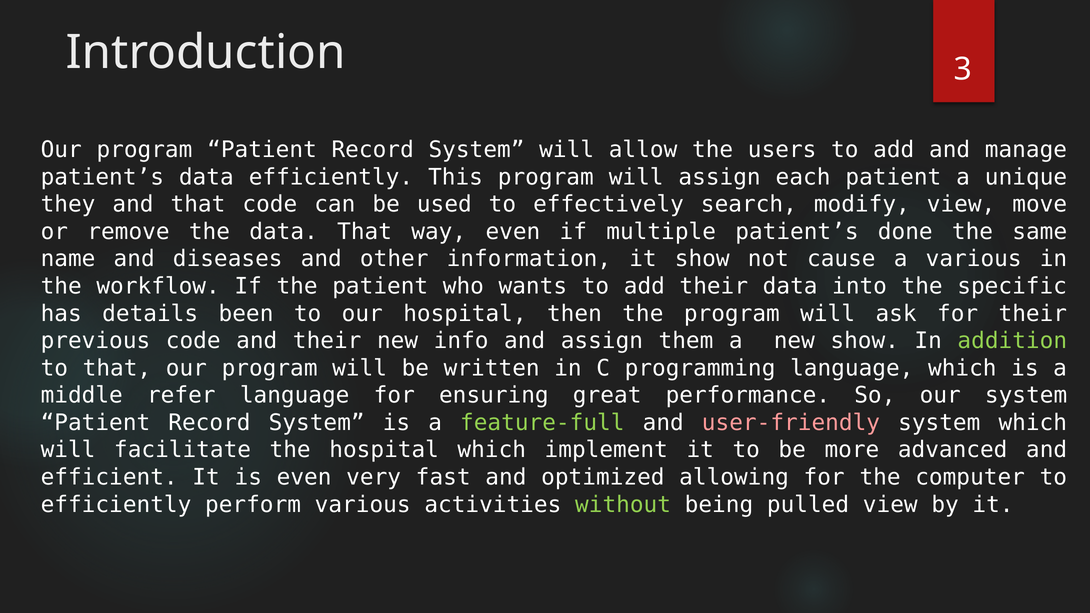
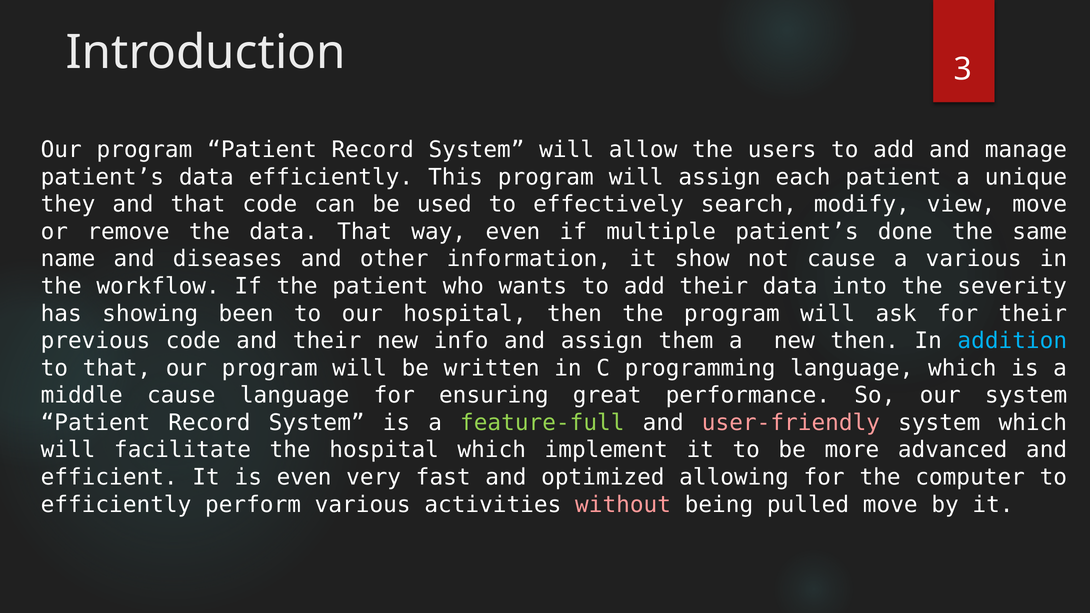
specific: specific -> severity
details: details -> showing
new show: show -> then
addition colour: light green -> light blue
middle refer: refer -> cause
without colour: light green -> pink
pulled view: view -> move
